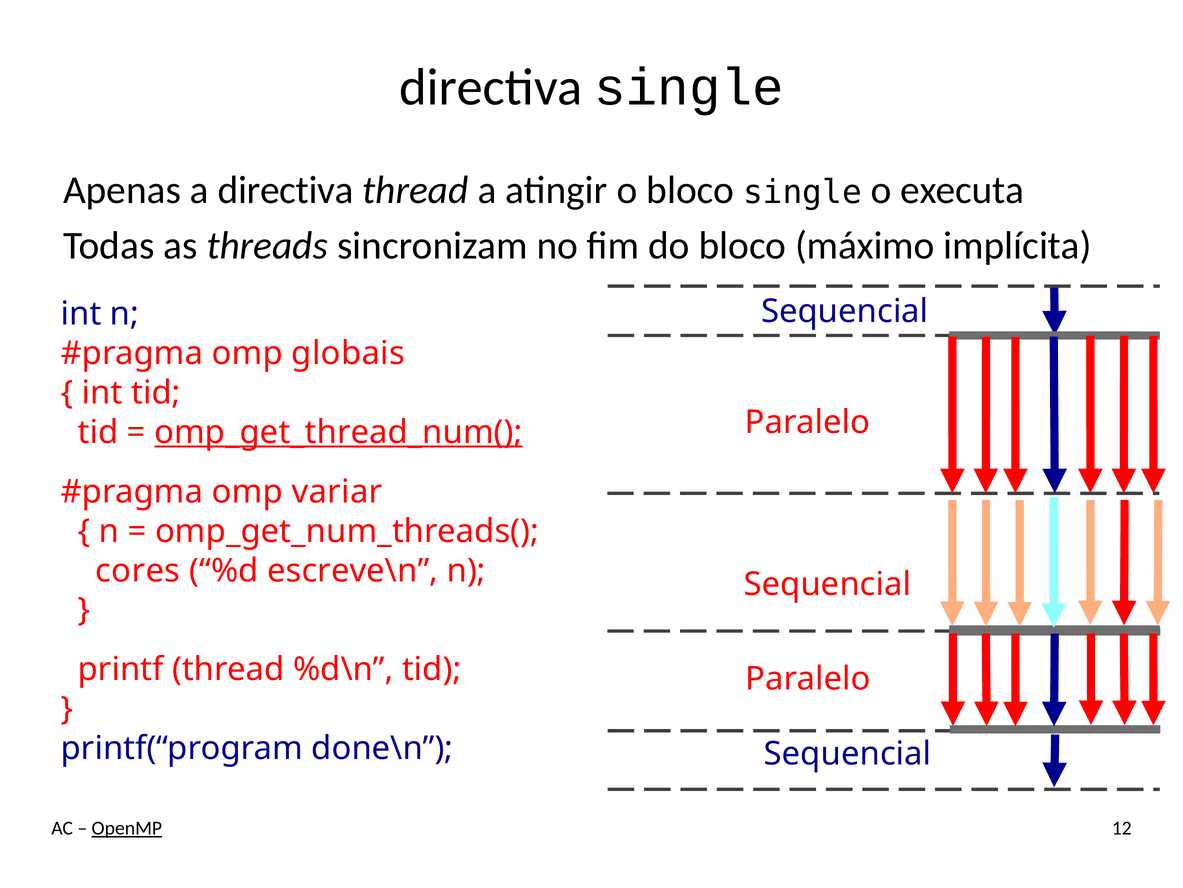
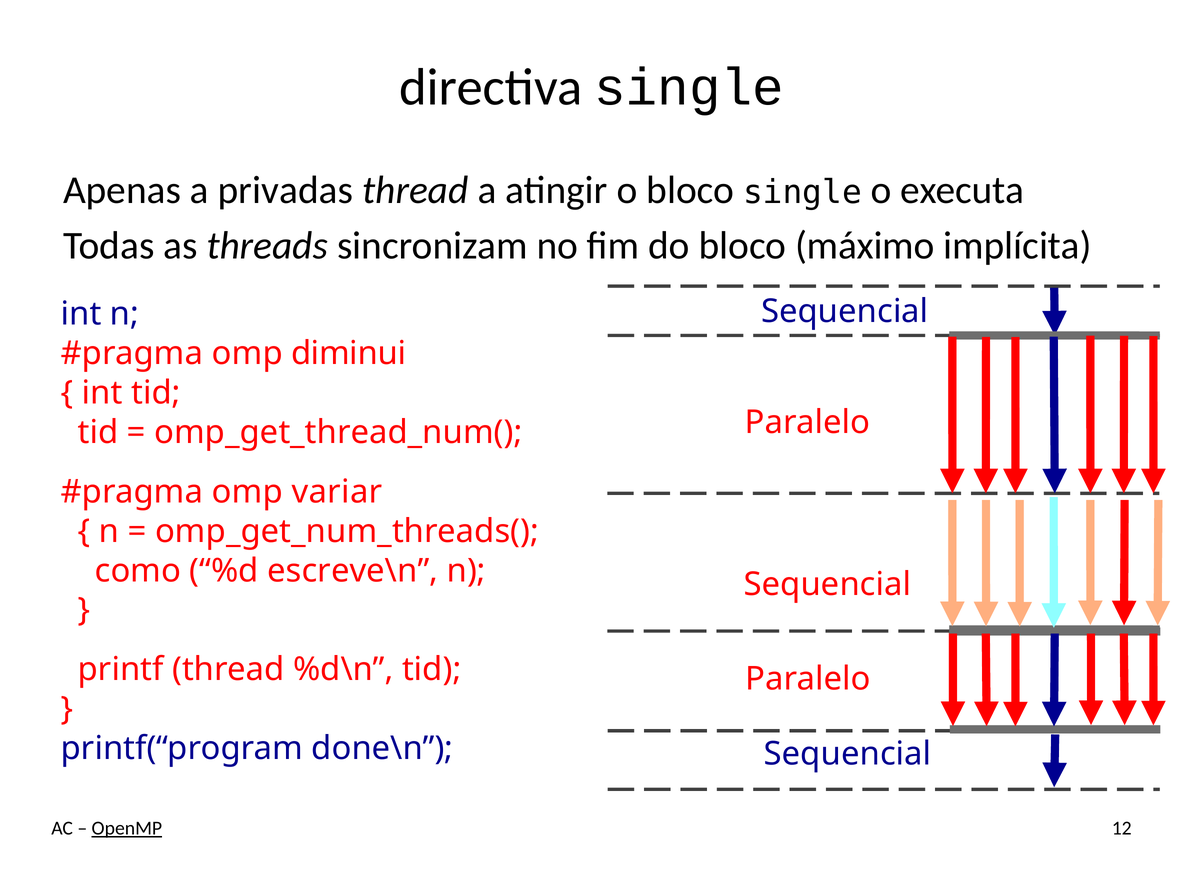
a directiva: directiva -> privadas
globais: globais -> diminui
omp_get_thread_num( underline: present -> none
cores: cores -> como
